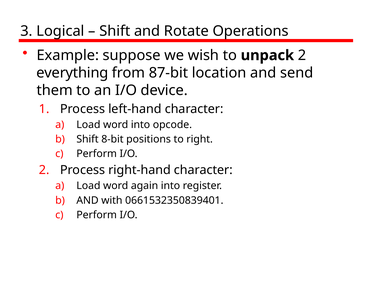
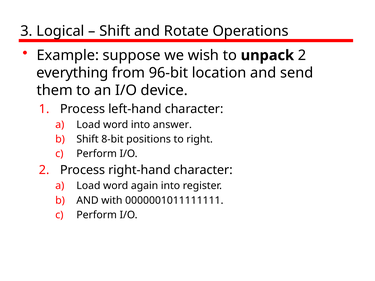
87-bit: 87-bit -> 96-bit
opcode: opcode -> answer
0661532350839401: 0661532350839401 -> 0000001011111111
